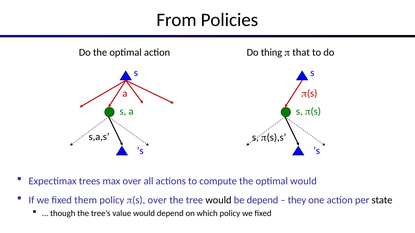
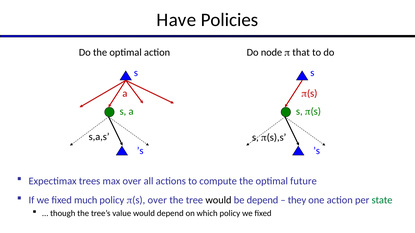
From: From -> Have
thing: thing -> node
optimal would: would -> future
them: them -> much
state colour: black -> green
